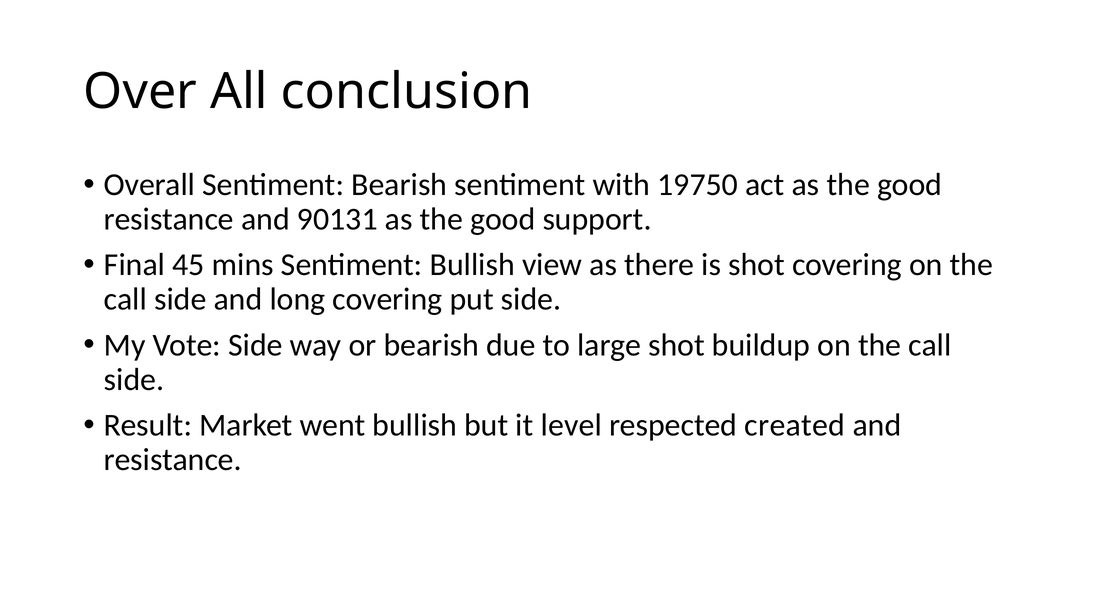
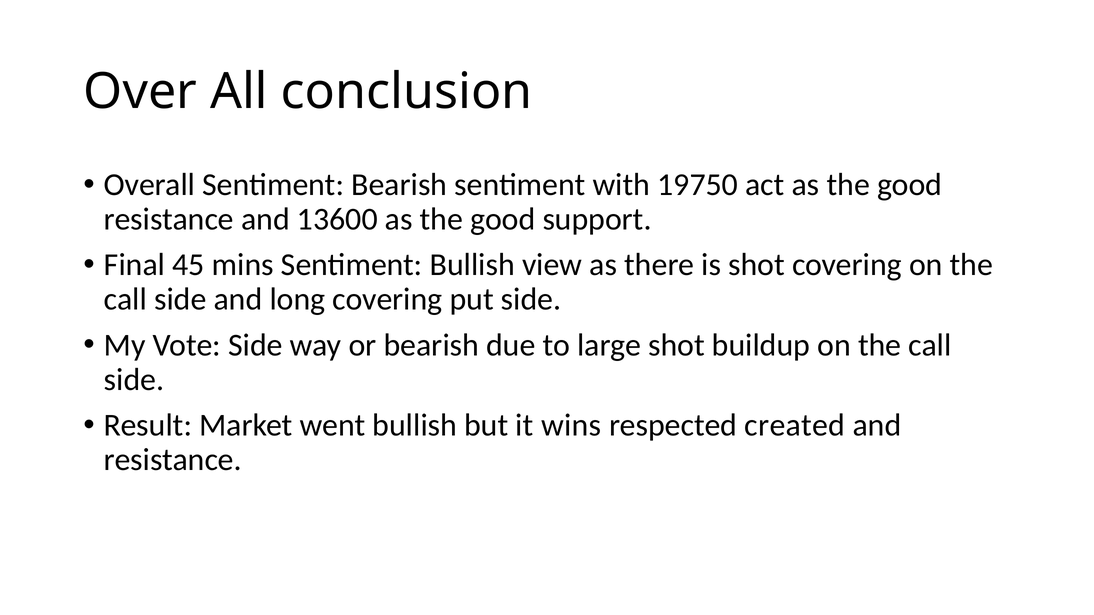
90131: 90131 -> 13600
level: level -> wins
